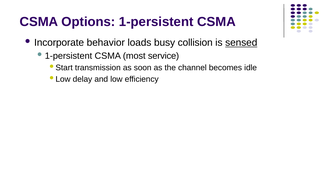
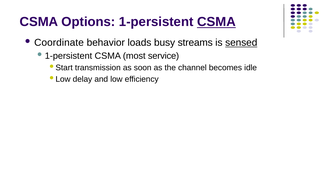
CSMA at (216, 22) underline: none -> present
Incorporate: Incorporate -> Coordinate
collision: collision -> streams
